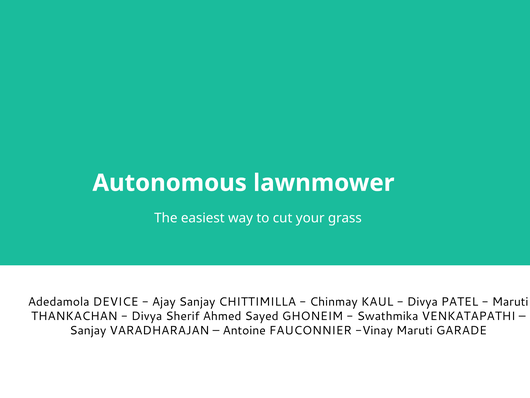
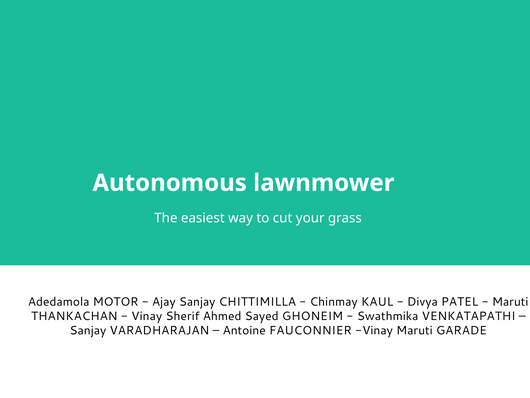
DEVICE: DEVICE -> MOTOR
Divya at (147, 316): Divya -> Vinay
